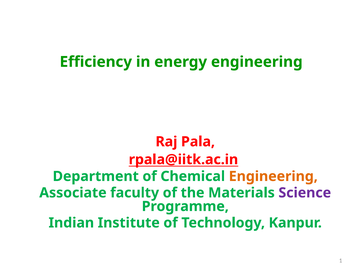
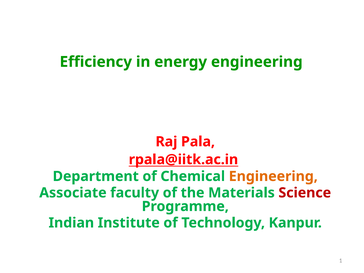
Science colour: purple -> red
